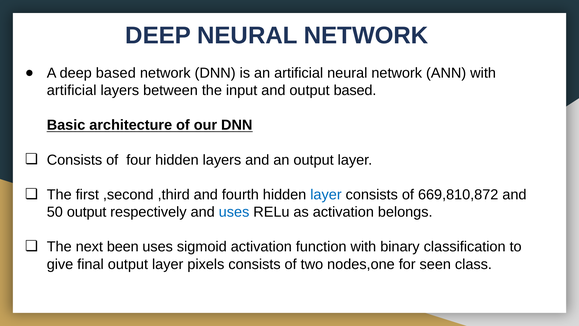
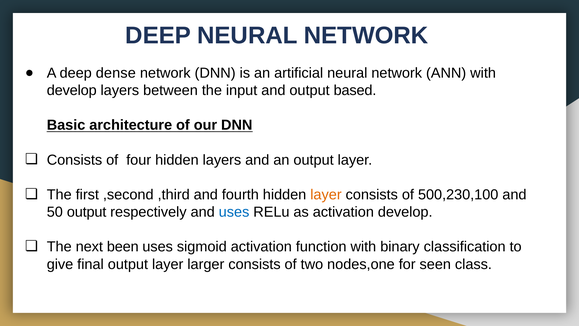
deep based: based -> dense
artificial at (72, 90): artificial -> develop
layer at (326, 195) colour: blue -> orange
669,810,872: 669,810,872 -> 500,230,100
activation belongs: belongs -> develop
pixels: pixels -> larger
